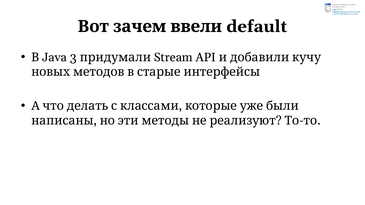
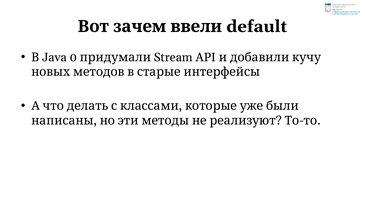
3: 3 -> 0
